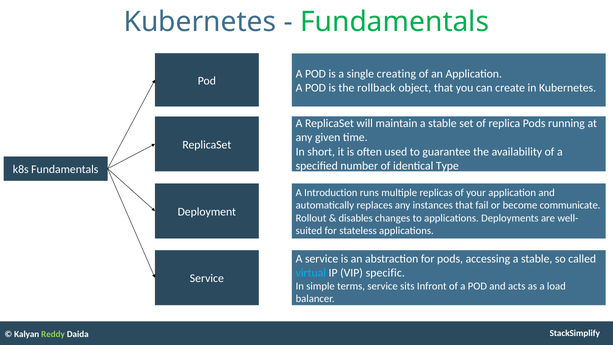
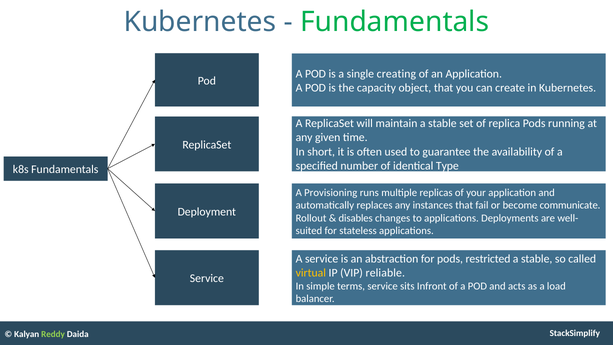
rollback: rollback -> capacity
Introduction: Introduction -> Provisioning
accessing: accessing -> restricted
virtual colour: light blue -> yellow
specific: specific -> reliable
